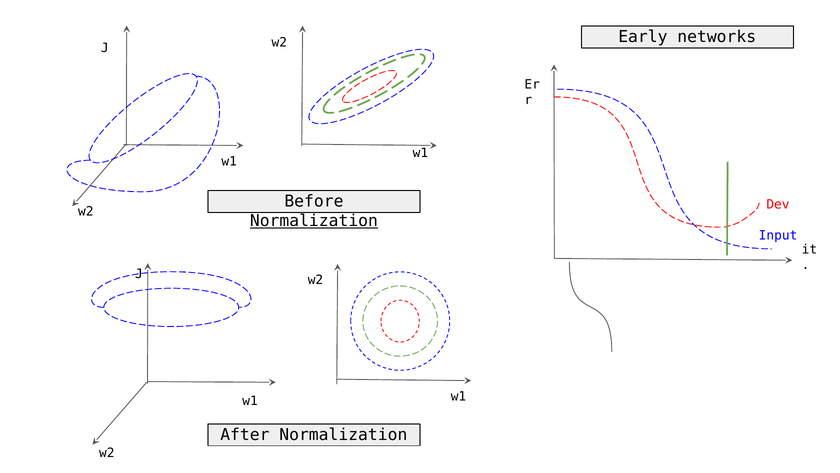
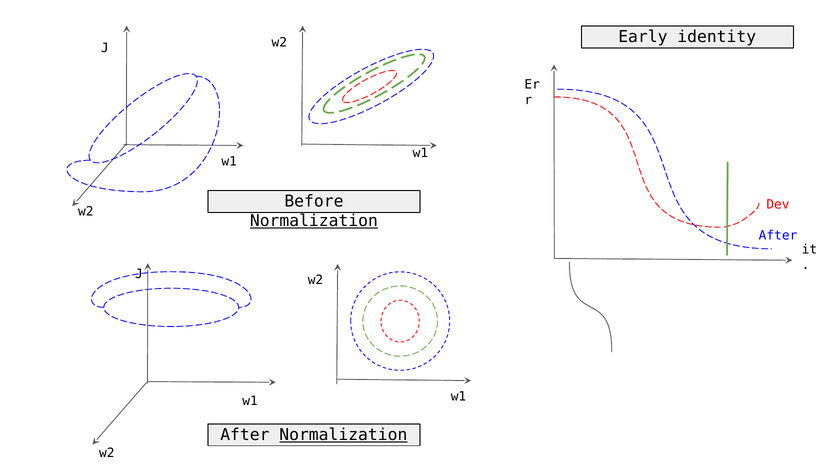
networks: networks -> identity
Input at (778, 235): Input -> After
Normalization at (343, 434) underline: none -> present
